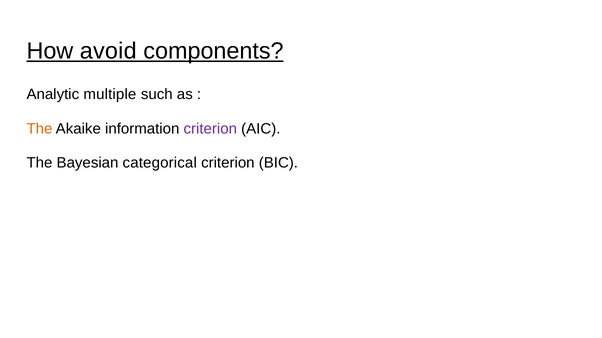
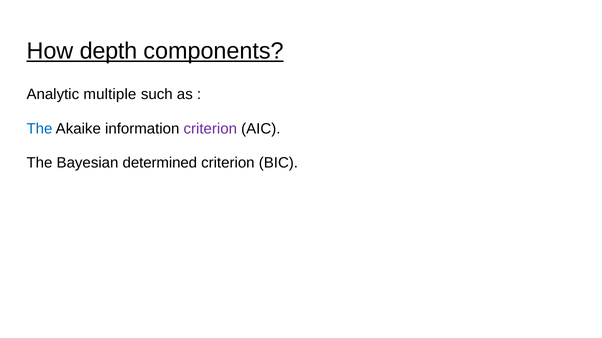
avoid: avoid -> depth
The at (40, 129) colour: orange -> blue
categorical: categorical -> determined
